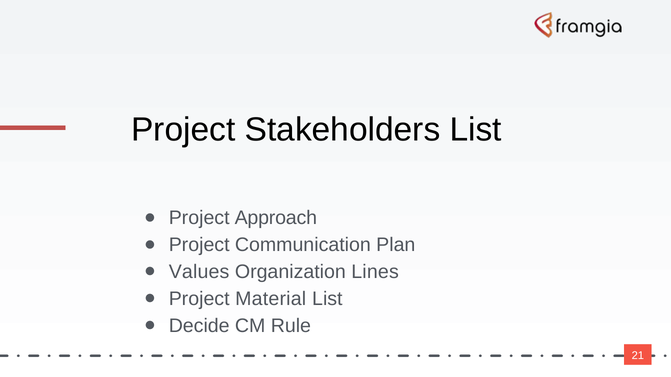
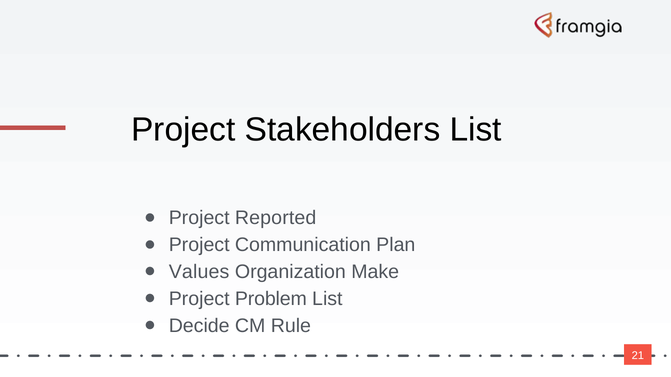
Approach: Approach -> Reported
Lines: Lines -> Make
Material: Material -> Problem
